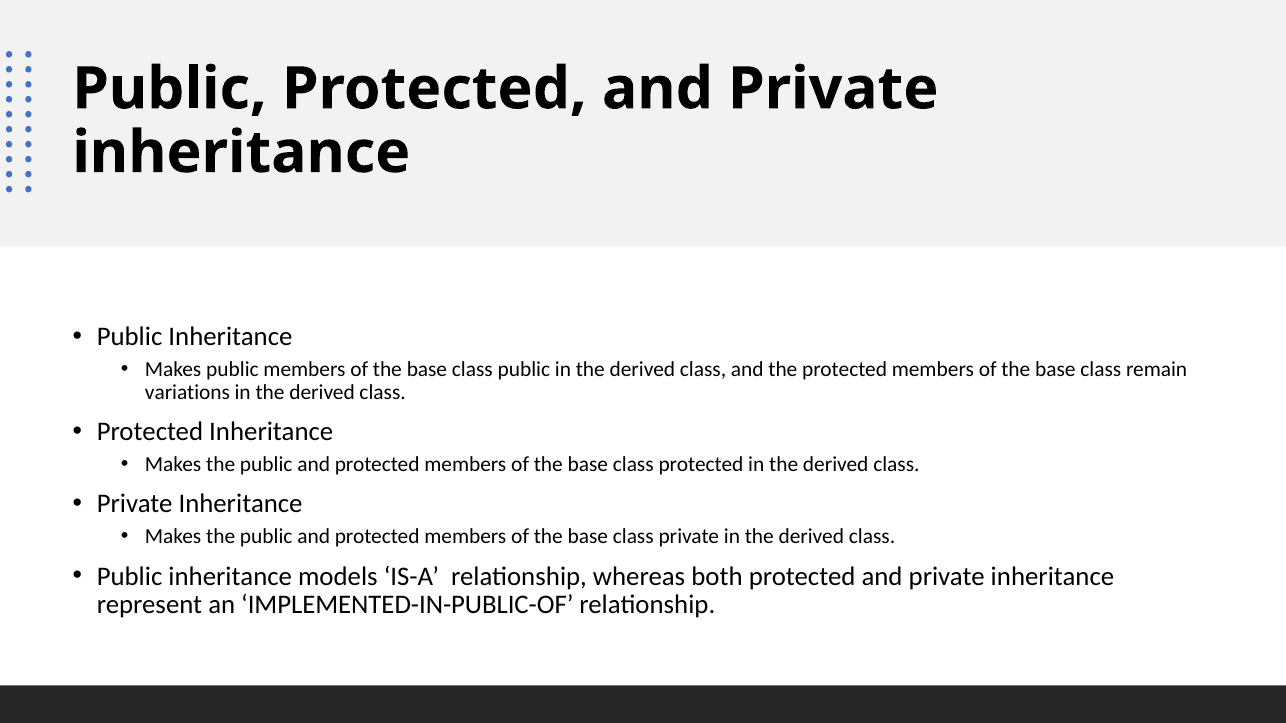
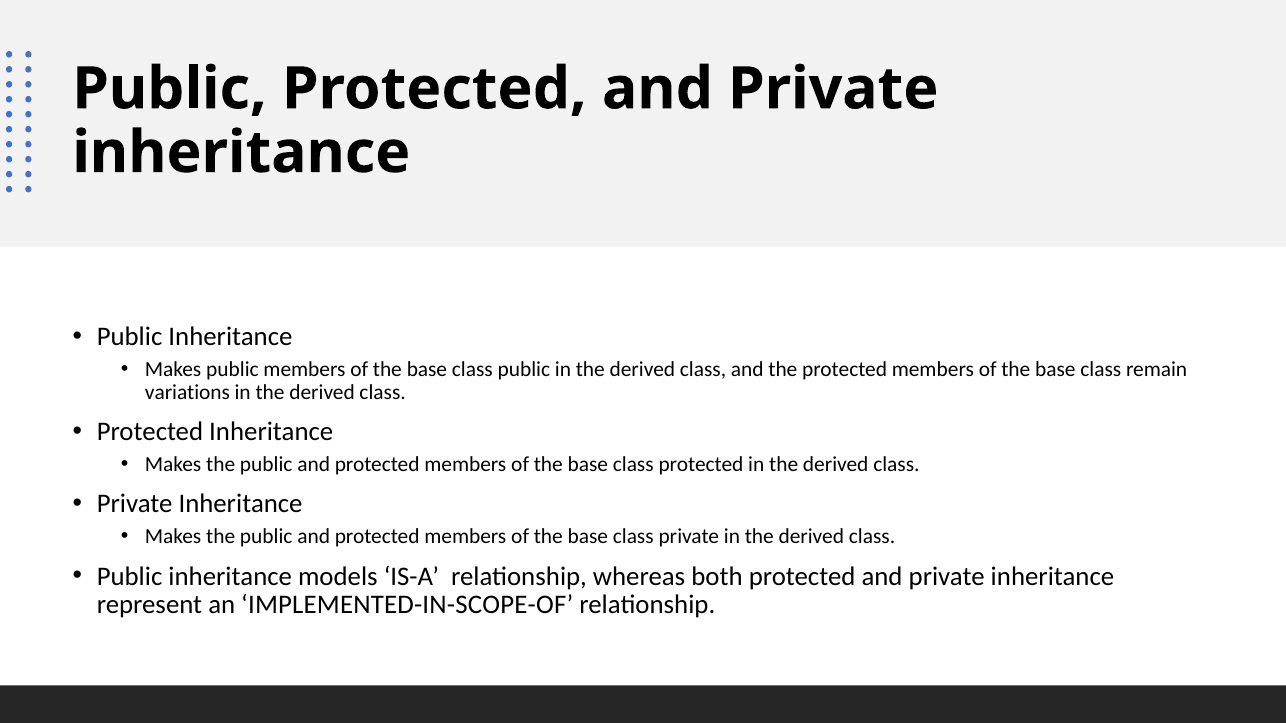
IMPLEMENTED-IN-PUBLIC-OF: IMPLEMENTED-IN-PUBLIC-OF -> IMPLEMENTED-IN-SCOPE-OF
